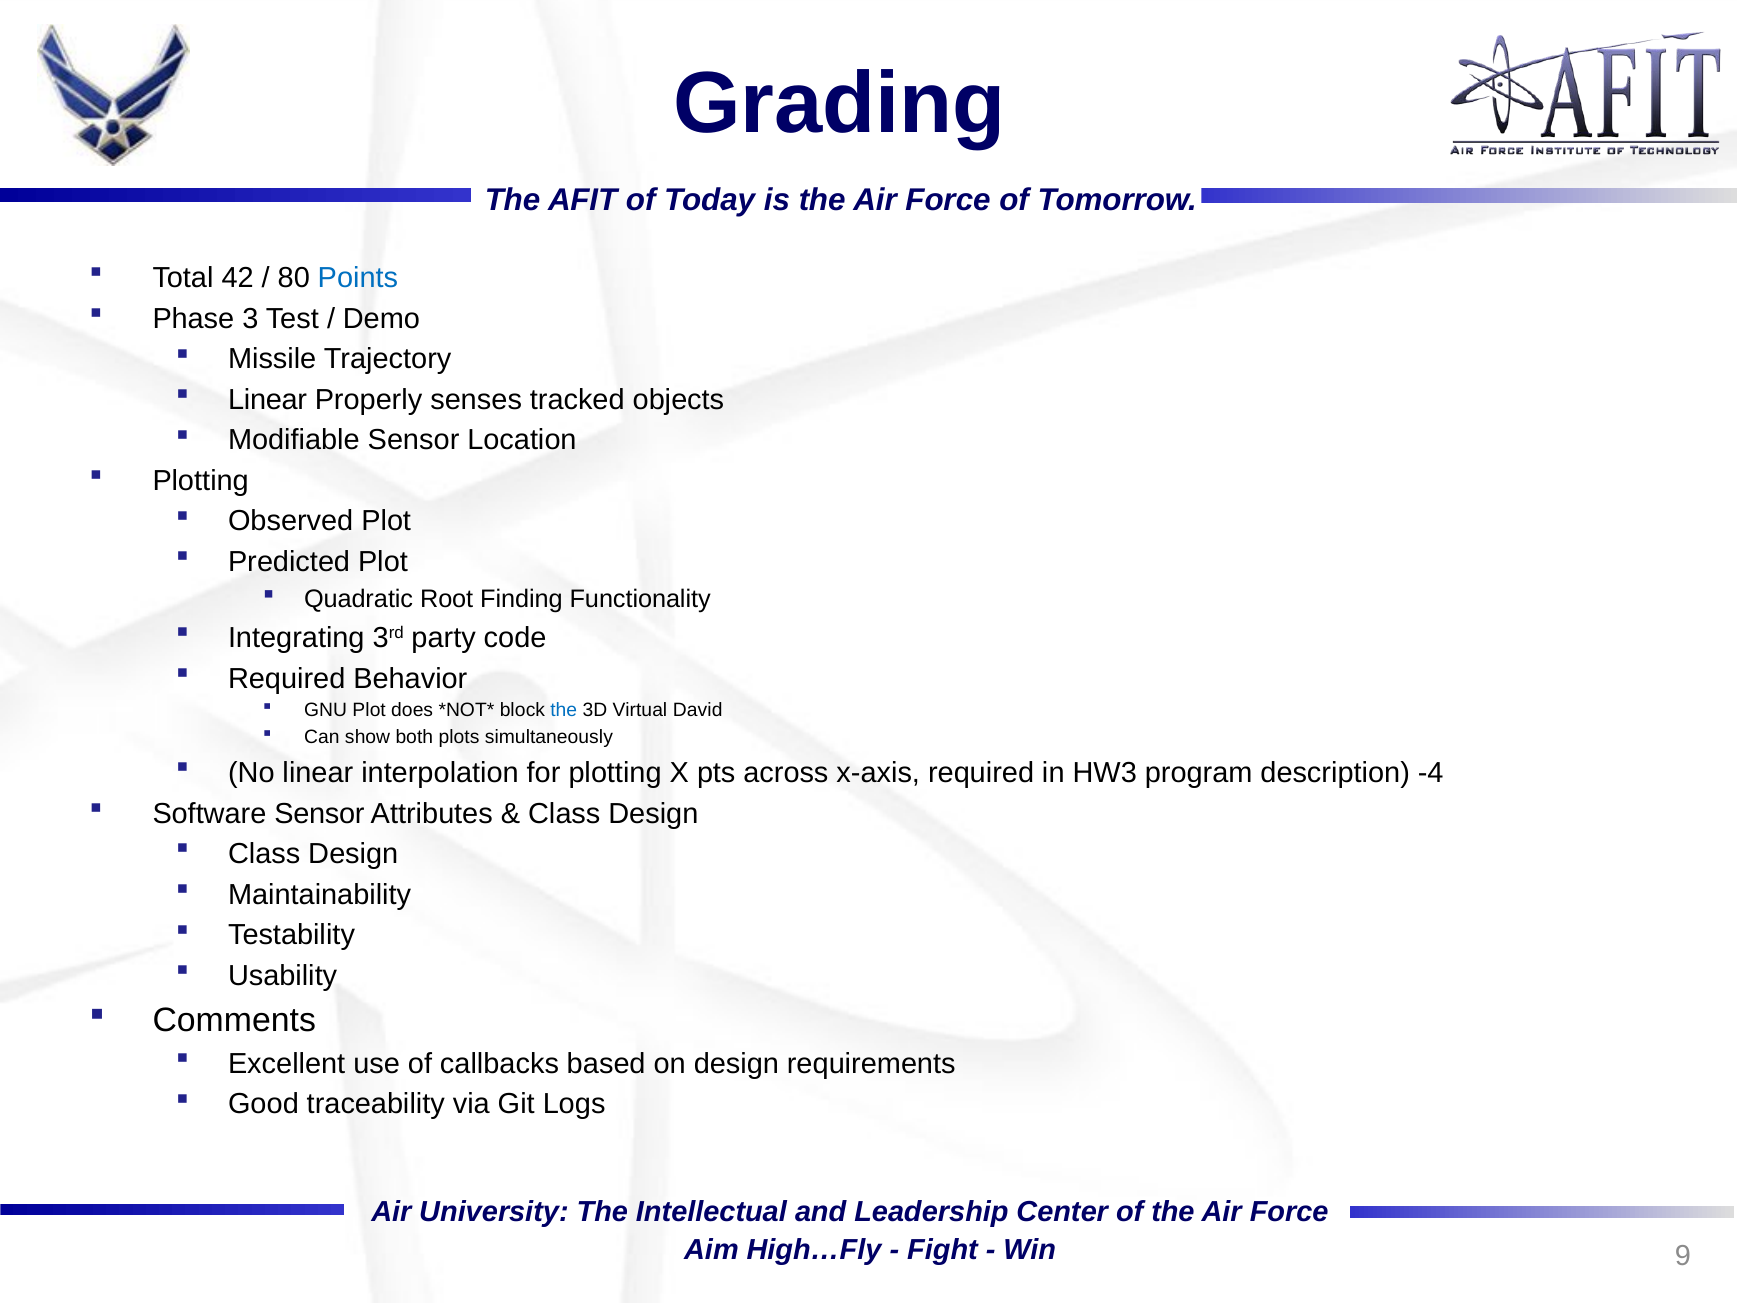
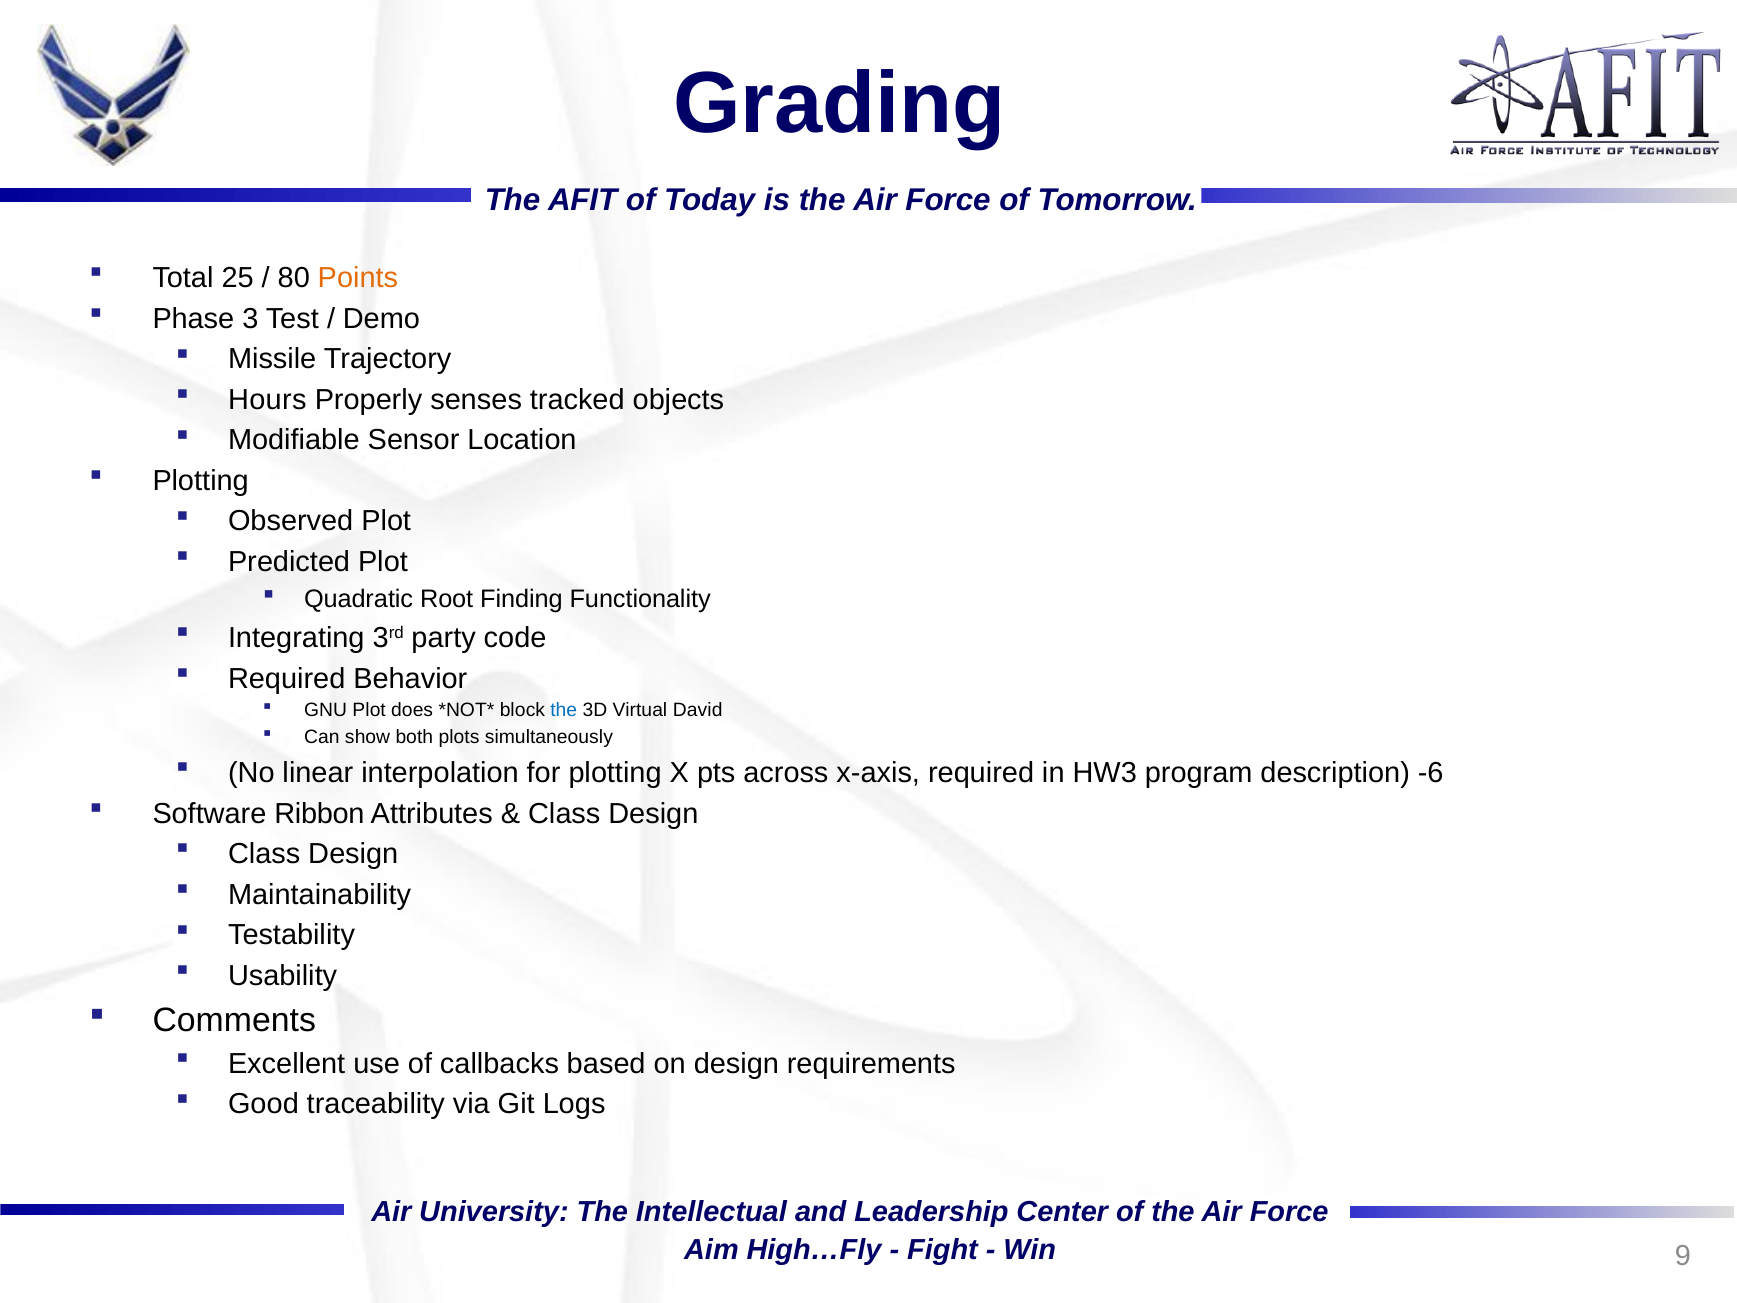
42: 42 -> 25
Points colour: blue -> orange
Linear at (268, 400): Linear -> Hours
-4: -4 -> -6
Software Sensor: Sensor -> Ribbon
